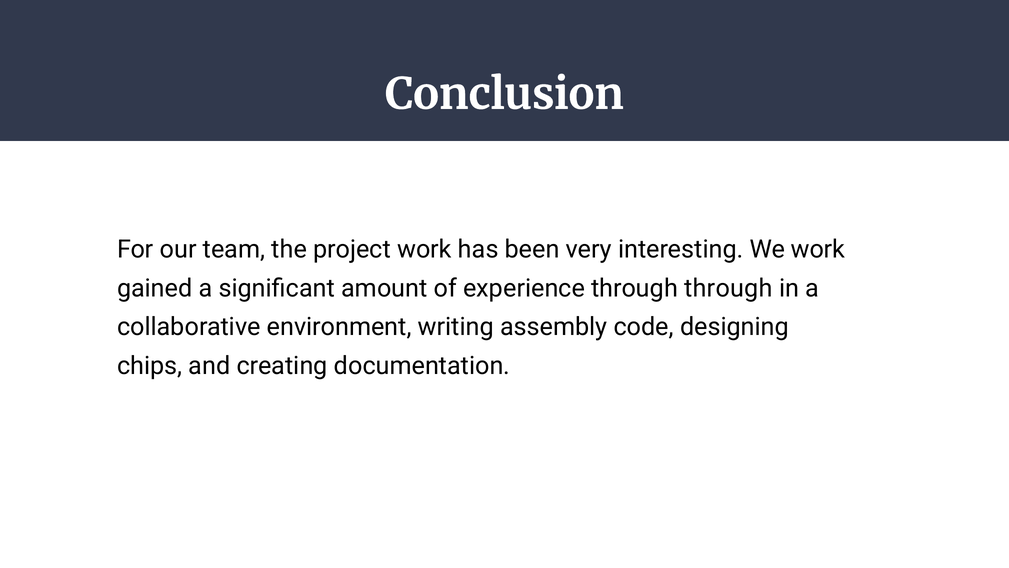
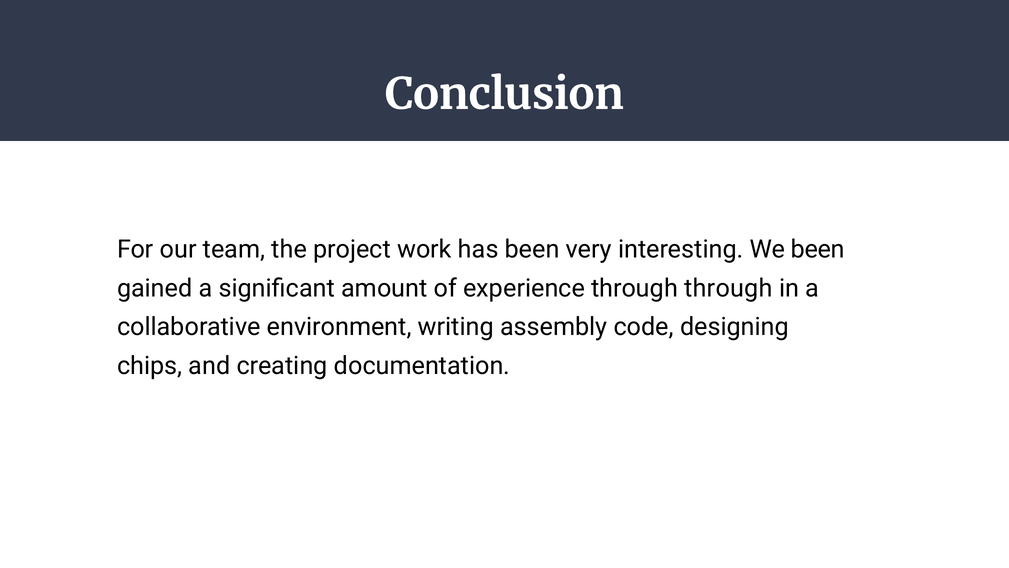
We work: work -> been
